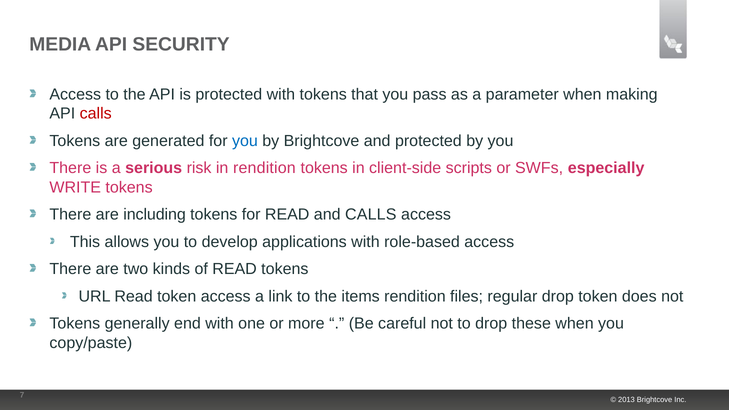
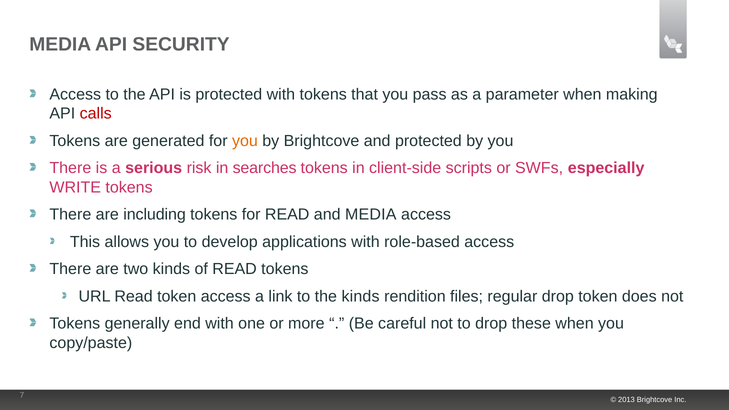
you at (245, 141) colour: blue -> orange
in rendition: rendition -> searches
and CALLS: CALLS -> MEDIA
the items: items -> kinds
